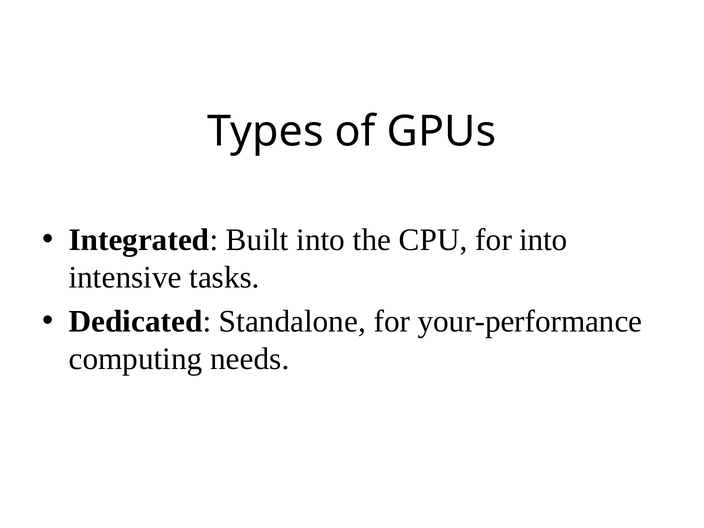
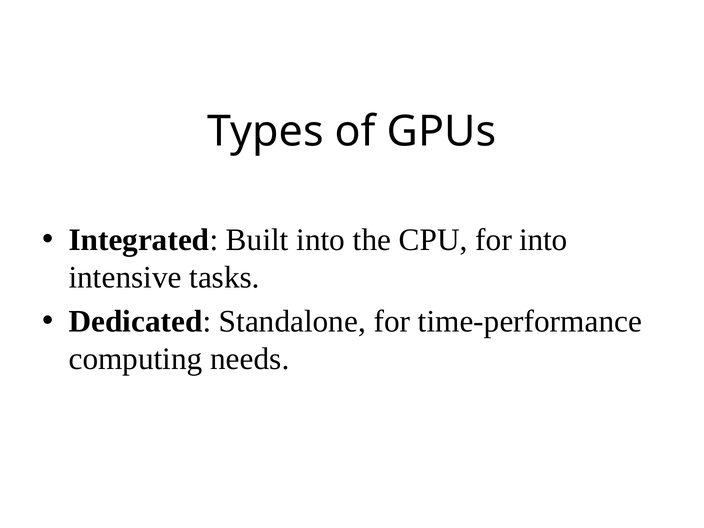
your-performance: your-performance -> time-performance
